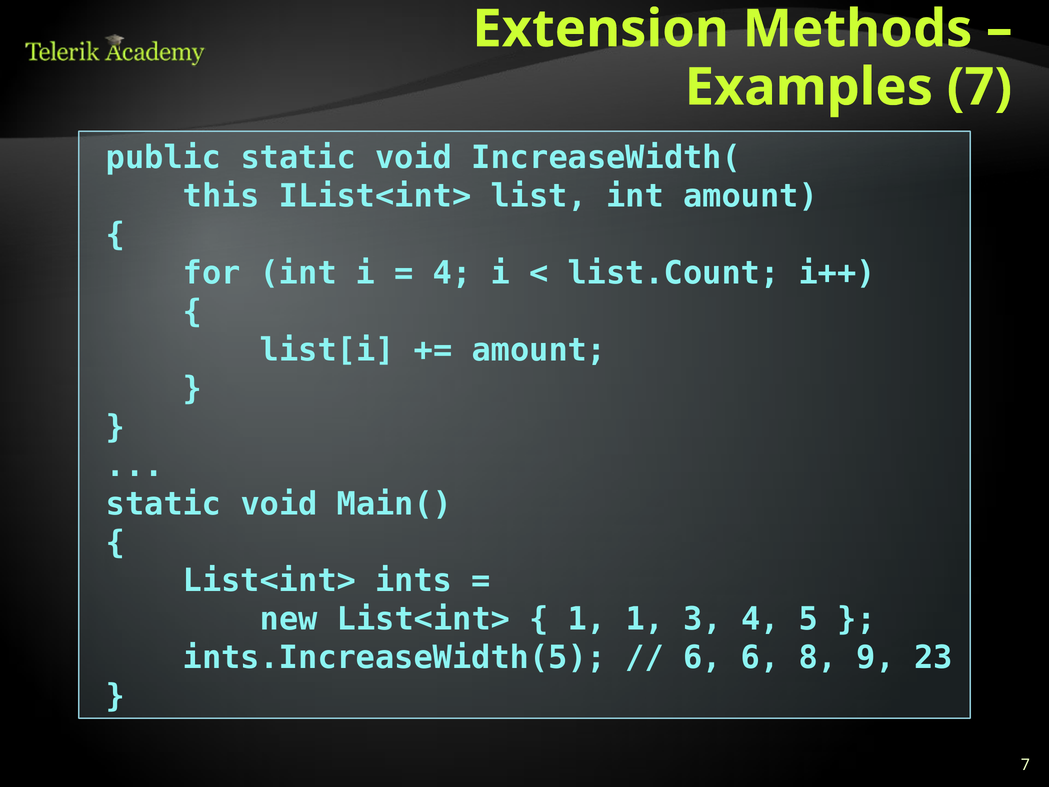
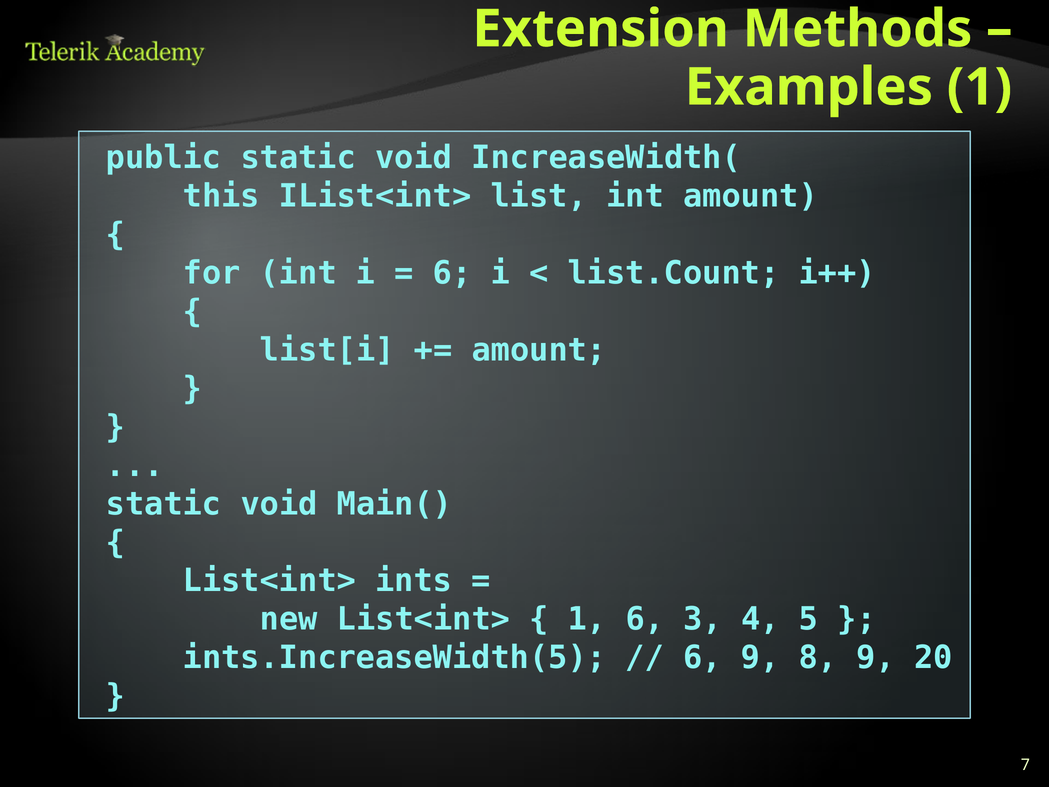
Examples 7: 7 -> 1
4 at (452, 273): 4 -> 6
1 1: 1 -> 6
6 6: 6 -> 9
23: 23 -> 20
